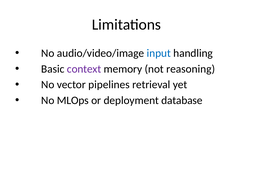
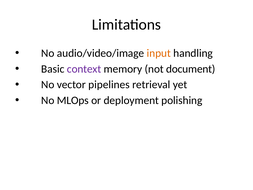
input colour: blue -> orange
reasoning: reasoning -> document
database: database -> polishing
